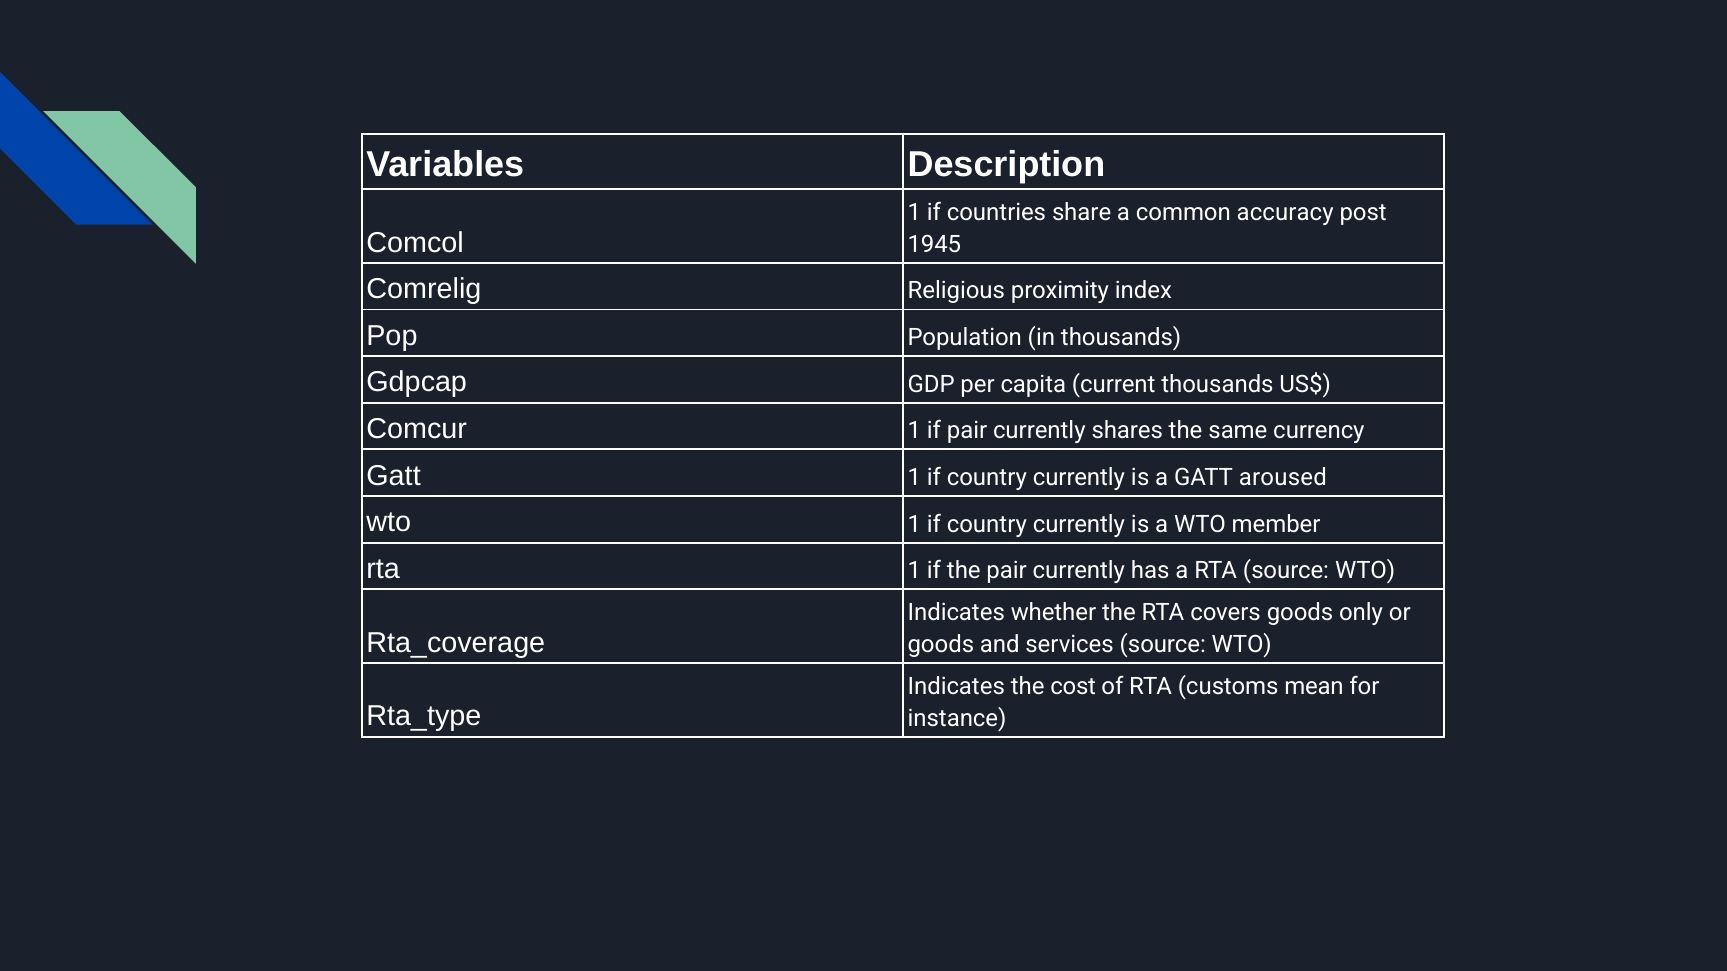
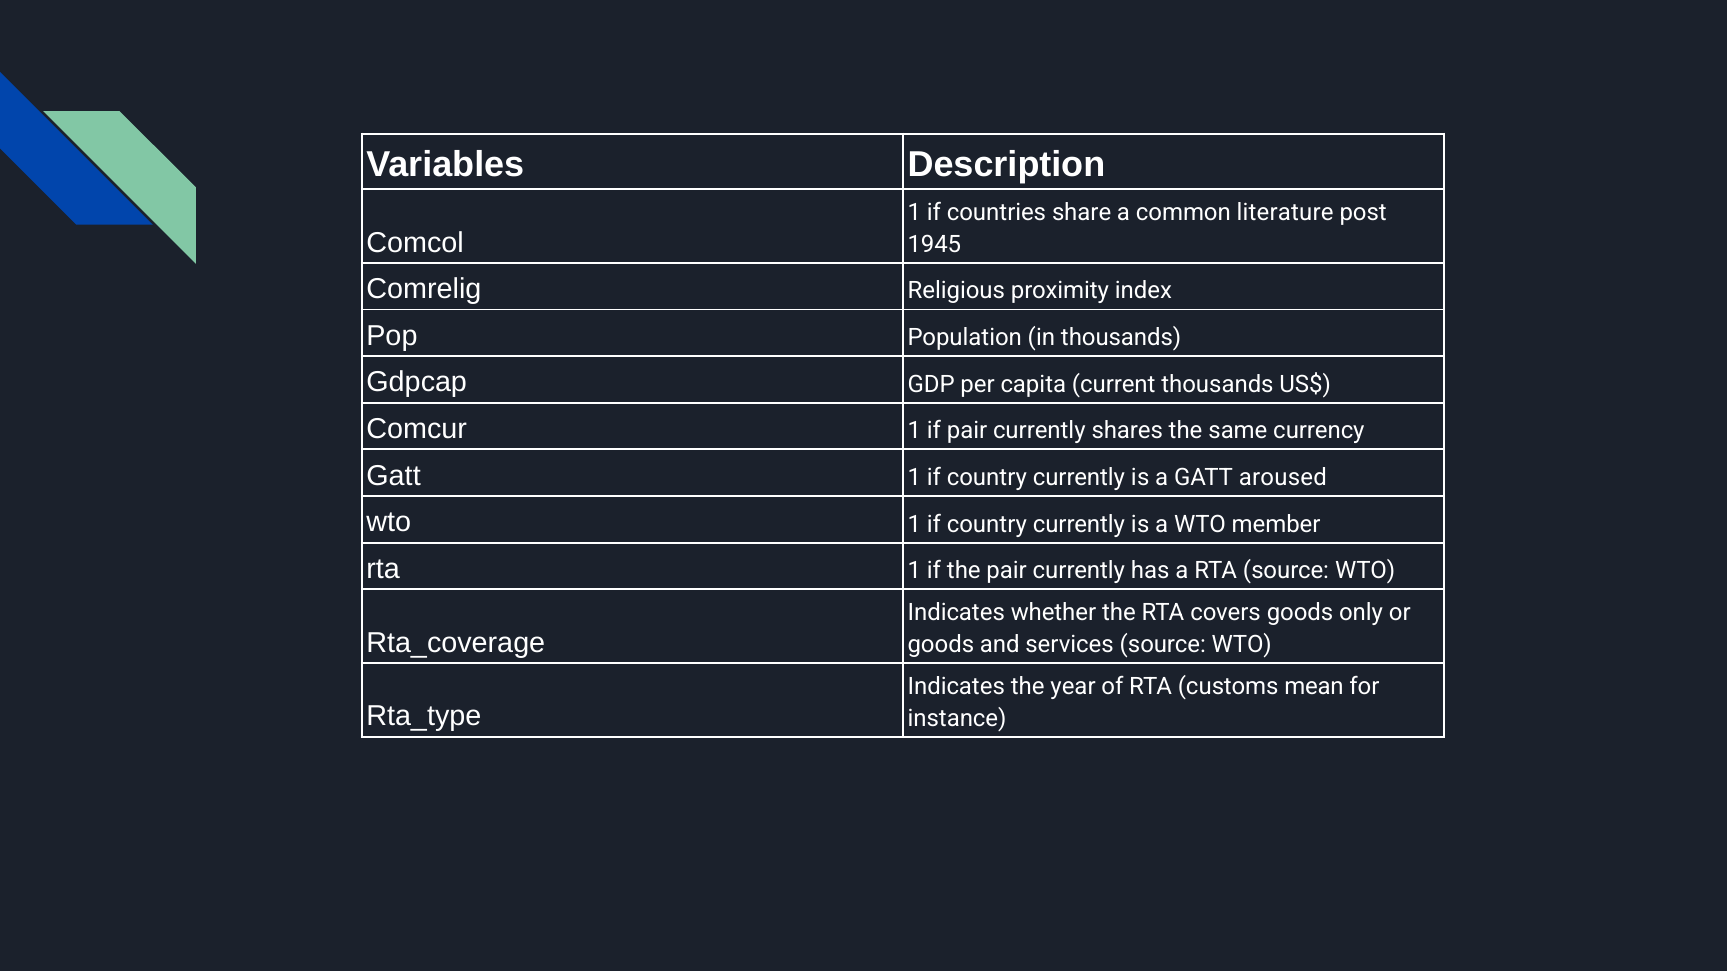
accuracy: accuracy -> literature
cost: cost -> year
